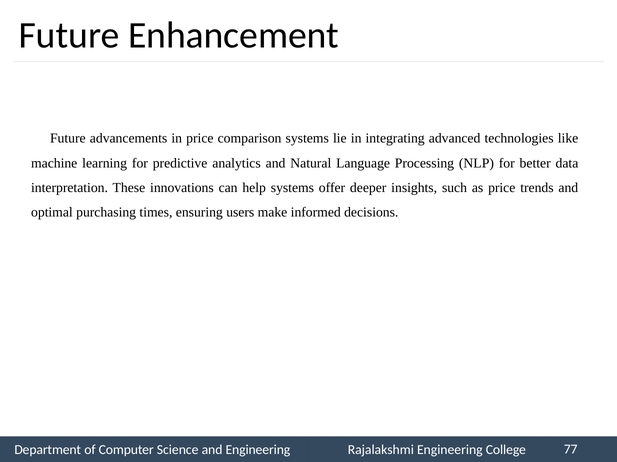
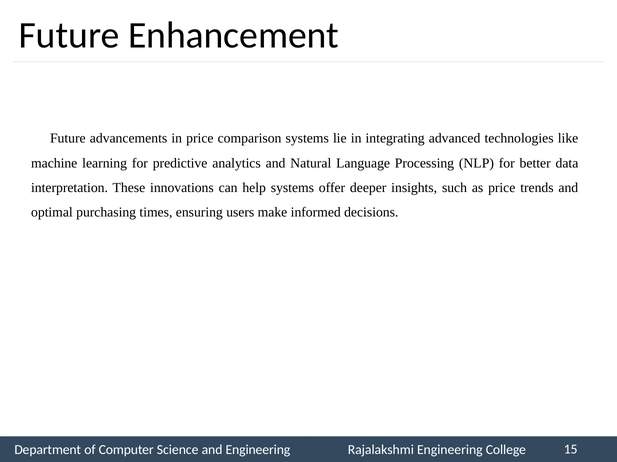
77: 77 -> 15
